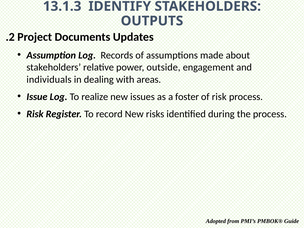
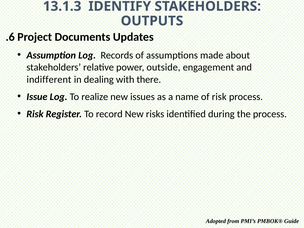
.2: .2 -> .6
individuals: individuals -> indifferent
areas: areas -> there
foster: foster -> name
